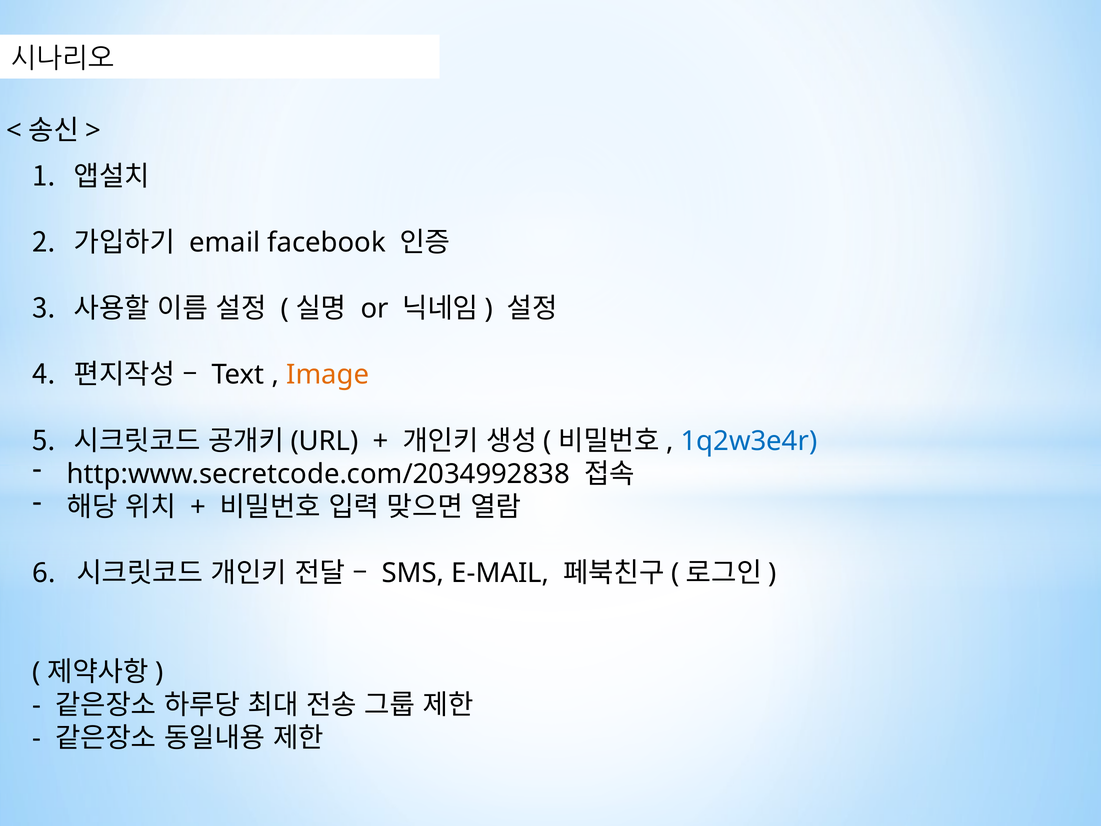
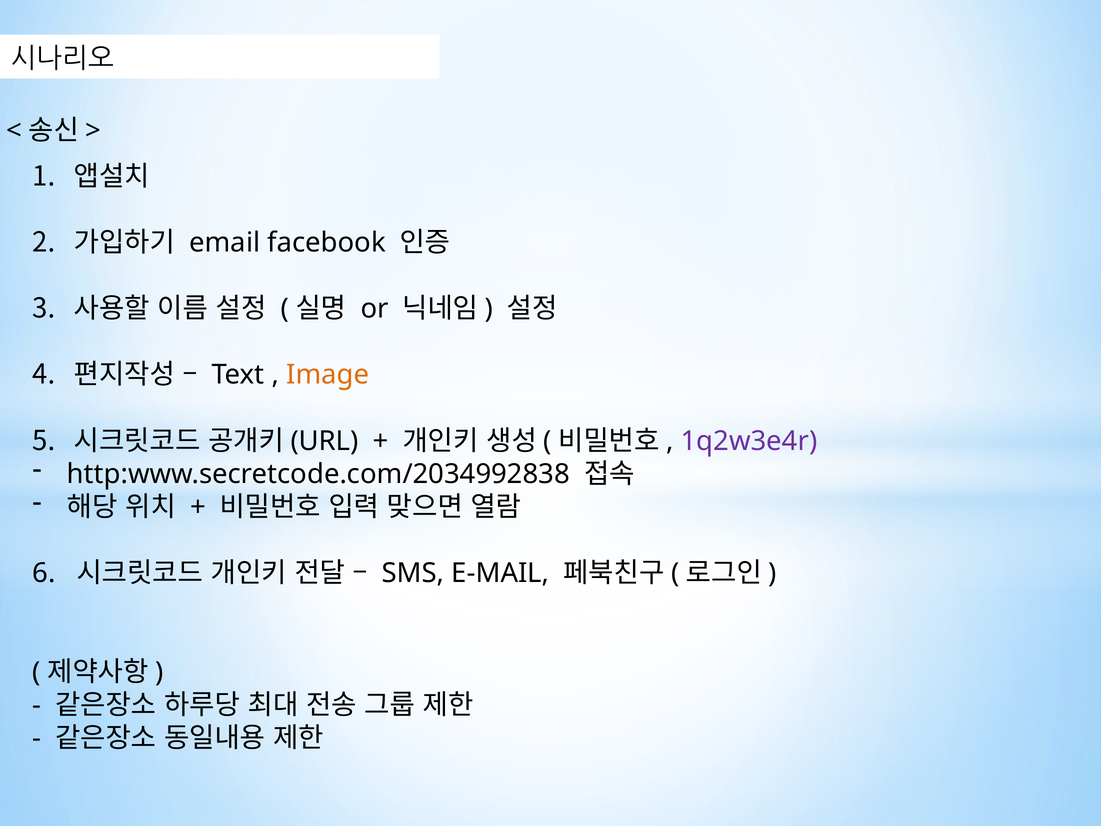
1q2w3e4r colour: blue -> purple
